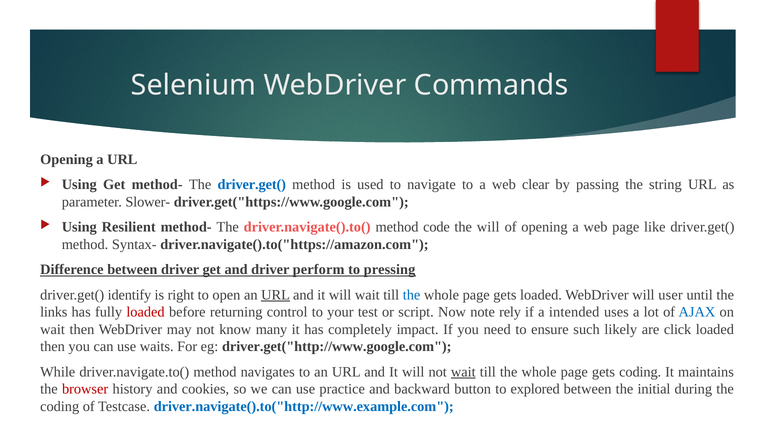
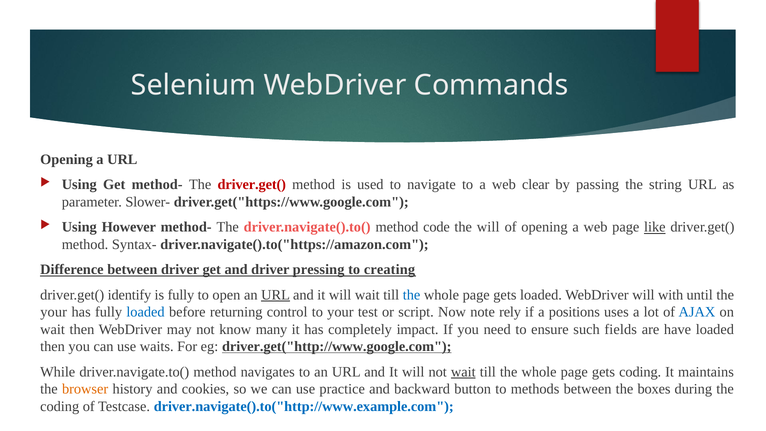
driver.get( at (252, 185) colour: blue -> red
Resilient: Resilient -> However
like underline: none -> present
perform: perform -> pressing
pressing: pressing -> creating
is right: right -> fully
user: user -> with
links at (54, 312): links -> your
loaded at (146, 312) colour: red -> blue
intended: intended -> positions
likely: likely -> fields
click: click -> have
driver.get("http://www.google.com underline: none -> present
browser colour: red -> orange
explored: explored -> methods
initial: initial -> boxes
